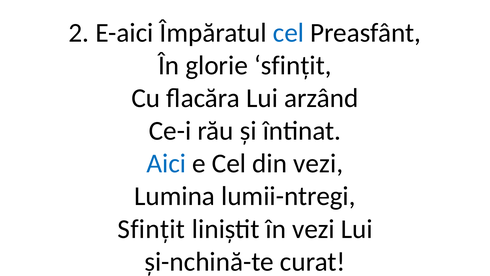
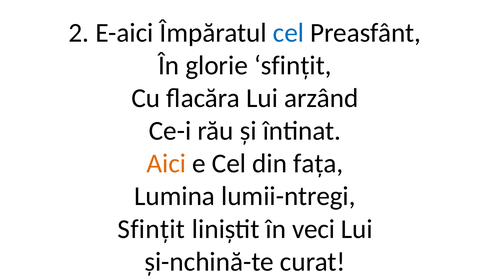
Aici colour: blue -> orange
din vezi: vezi -> fața
în vezi: vezi -> veci
